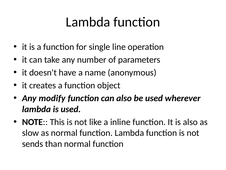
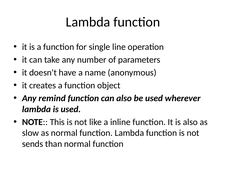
modify: modify -> remind
